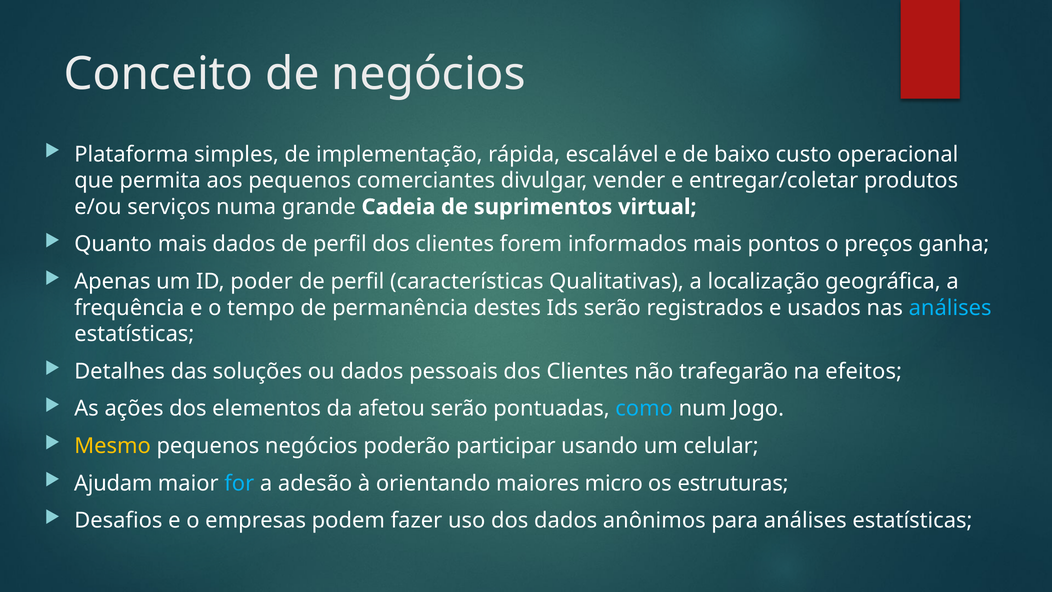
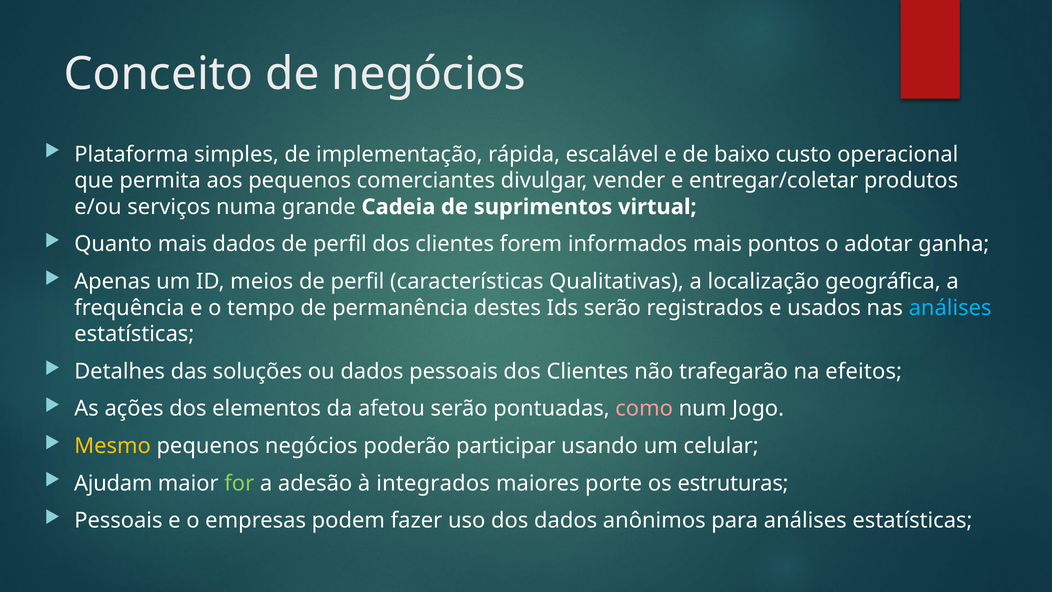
preços: preços -> adotar
poder: poder -> meios
como colour: light blue -> pink
for colour: light blue -> light green
orientando: orientando -> integrados
micro: micro -> porte
Desafios at (118, 520): Desafios -> Pessoais
